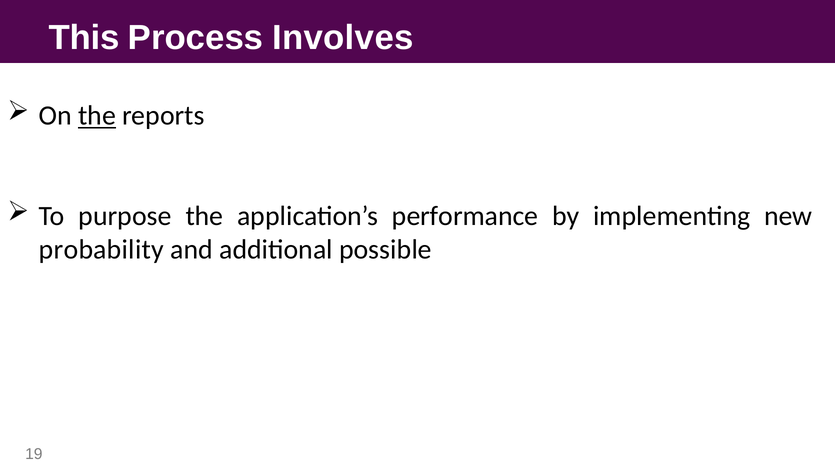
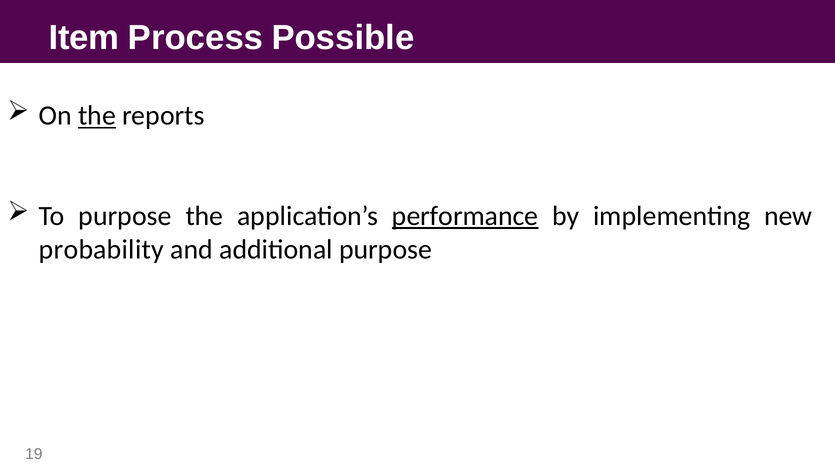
This: This -> Item
Involves: Involves -> Possible
performance underline: none -> present
additional possible: possible -> purpose
